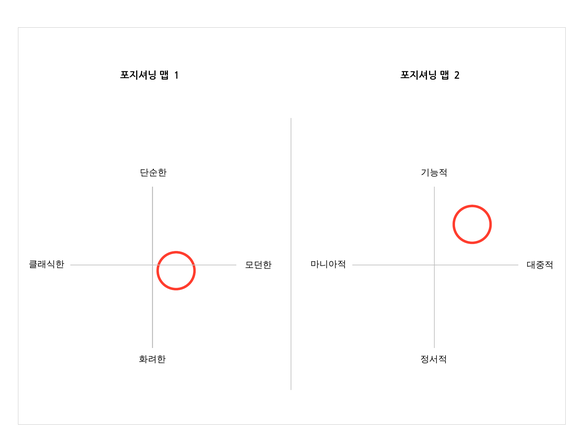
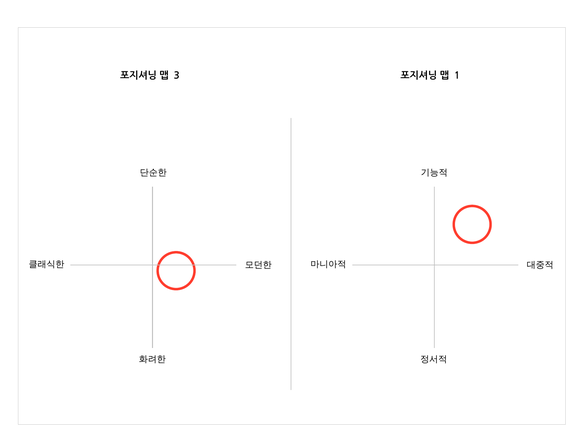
1: 1 -> 3
2: 2 -> 1
